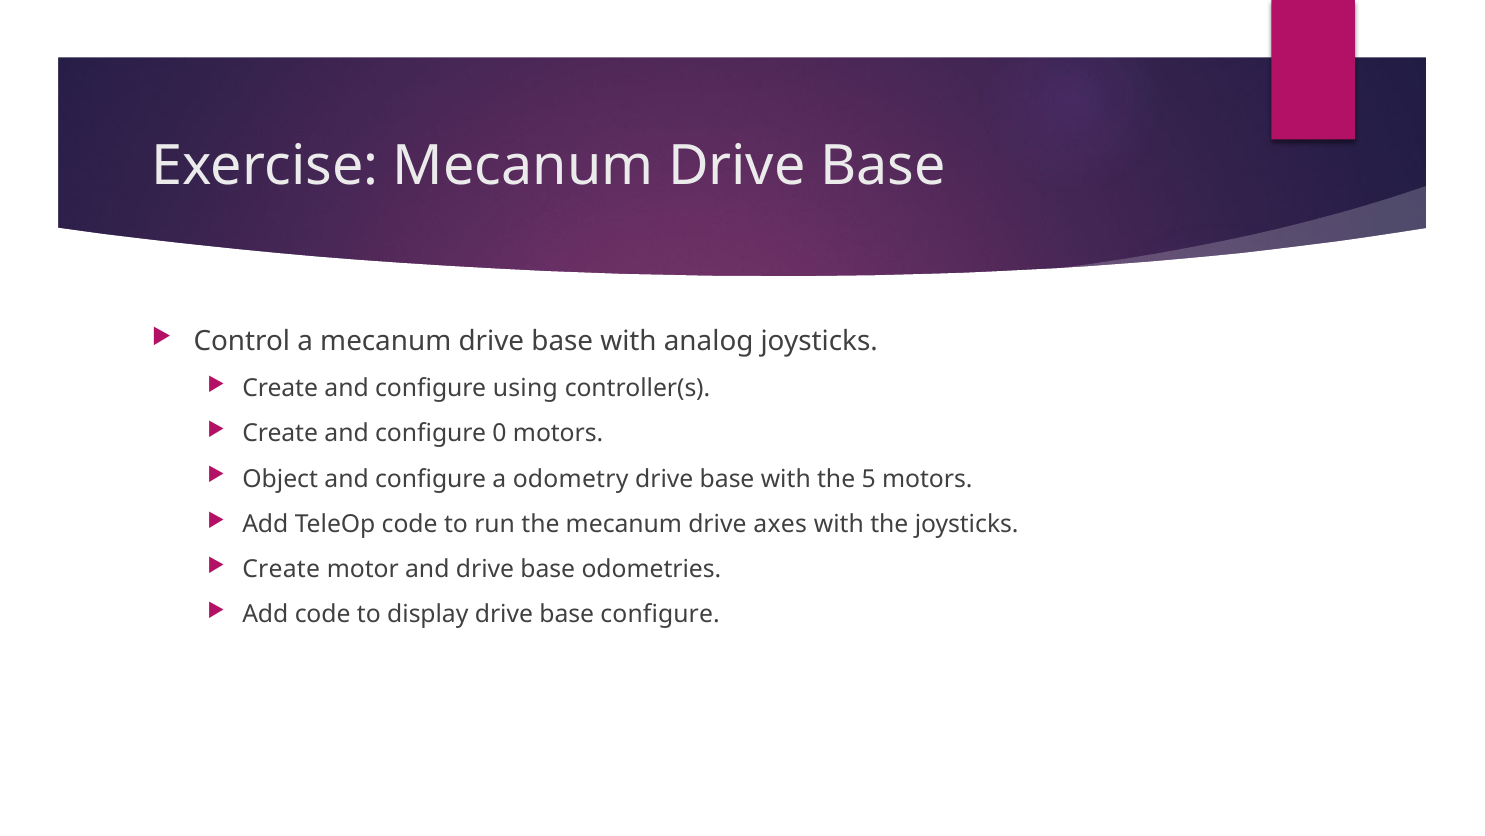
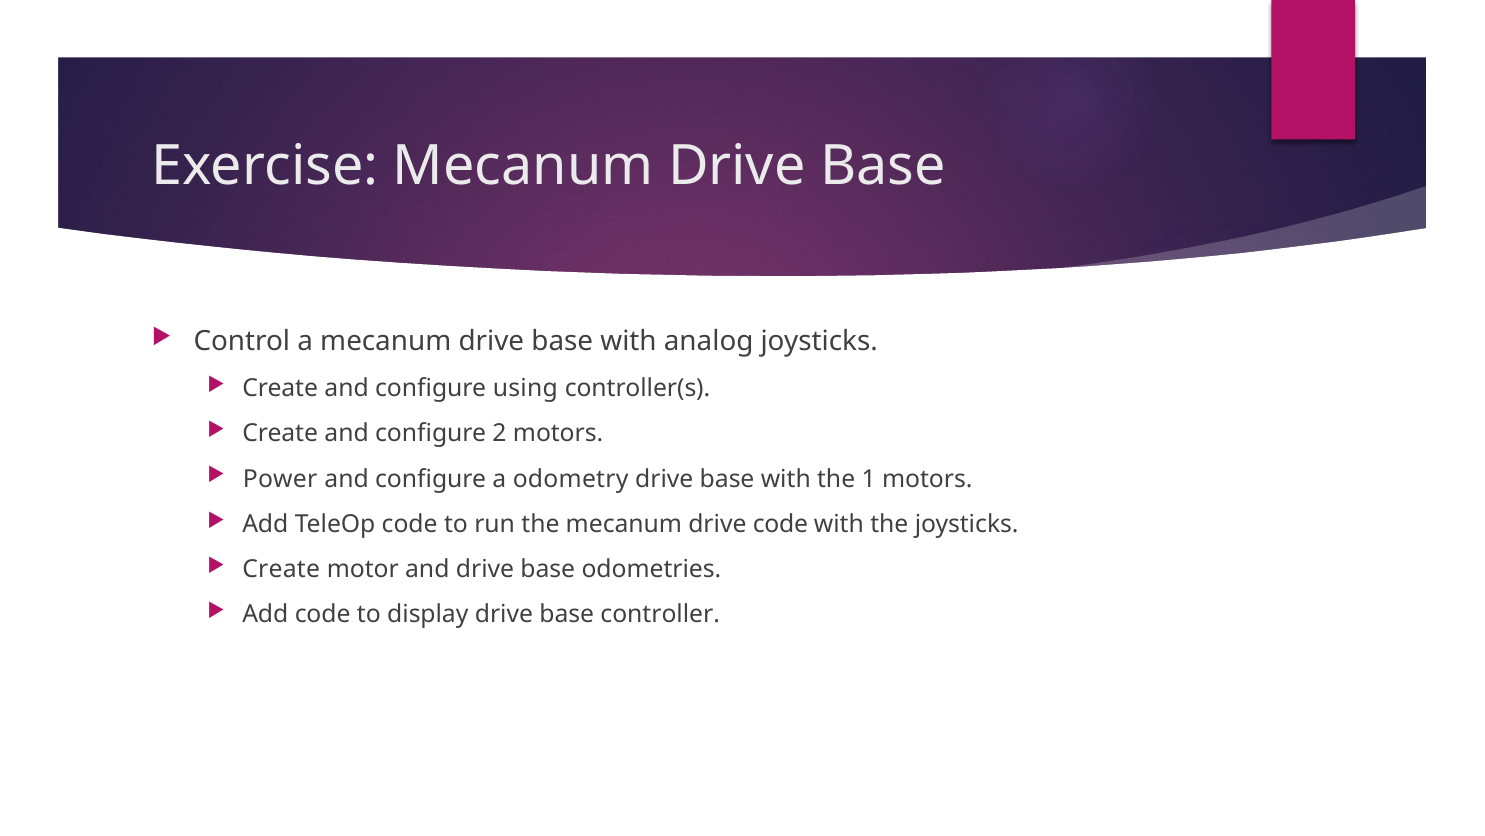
0: 0 -> 2
Object: Object -> Power
5: 5 -> 1
drive axes: axes -> code
base configure: configure -> controller
